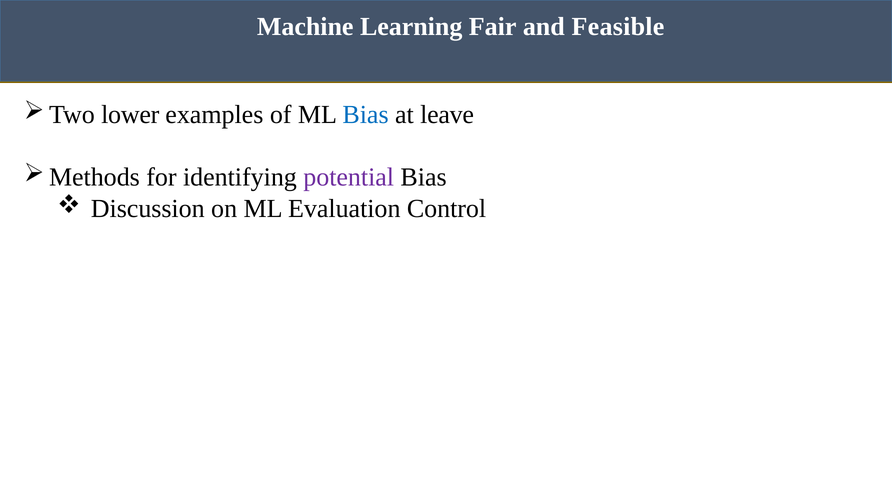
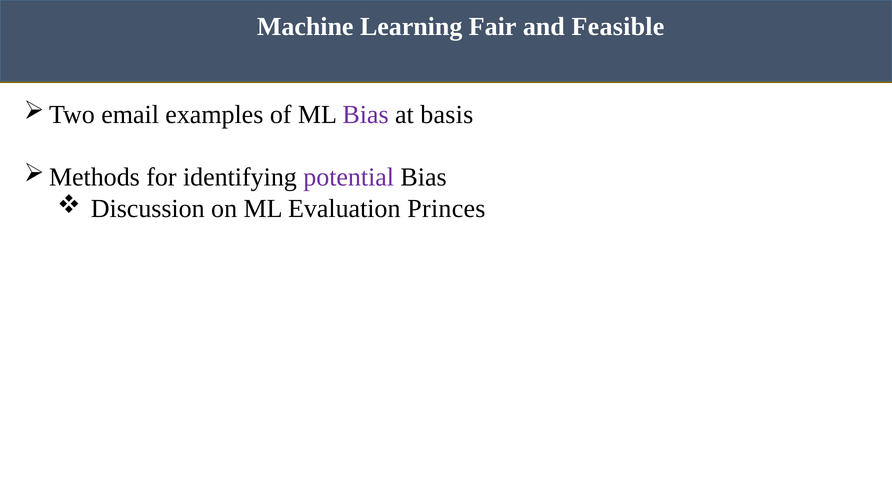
lower: lower -> email
Bias at (366, 115) colour: blue -> purple
leave: leave -> basis
Control: Control -> Princes
